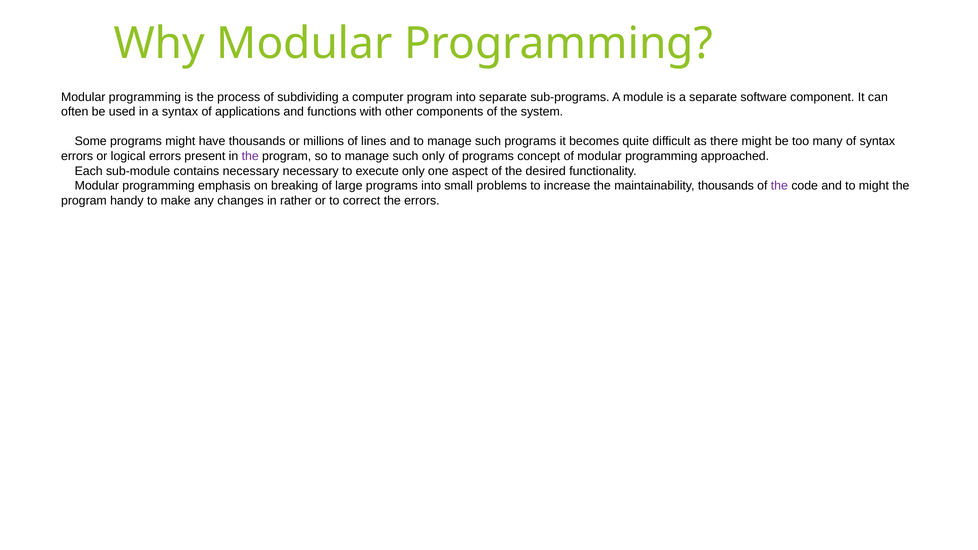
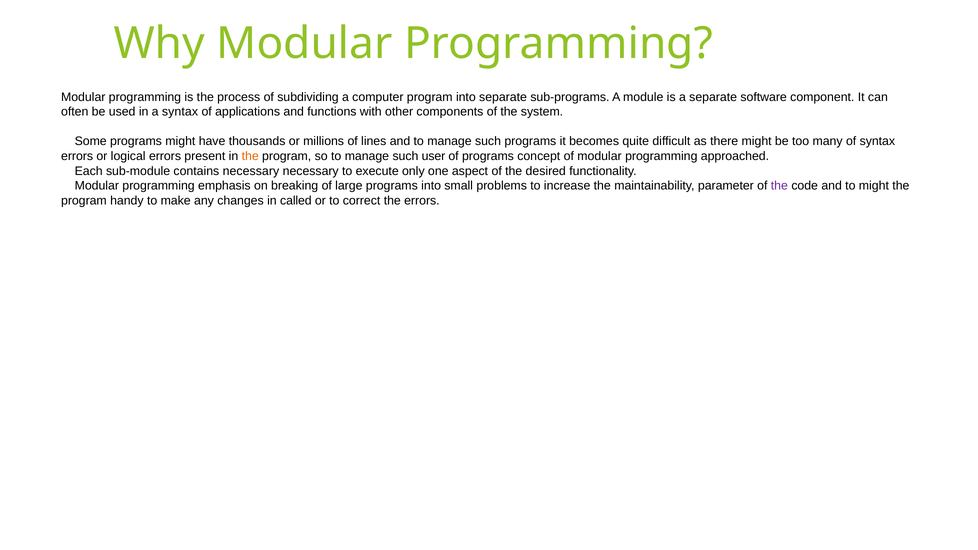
the at (250, 156) colour: purple -> orange
such only: only -> user
maintainability thousands: thousands -> parameter
rather: rather -> called
